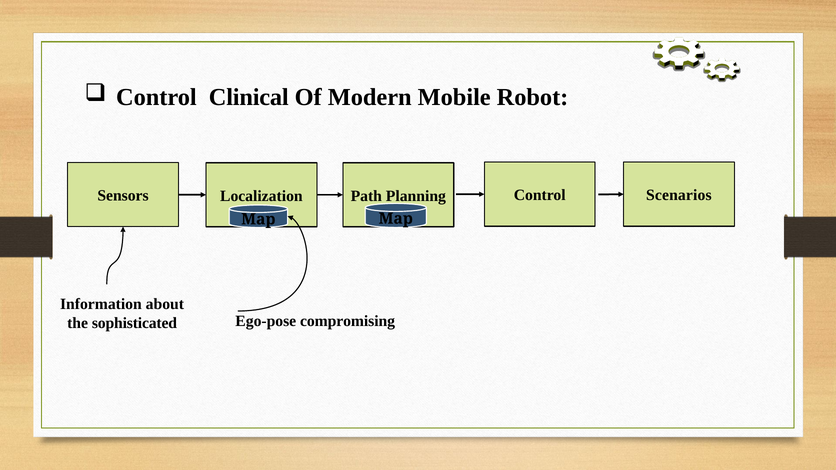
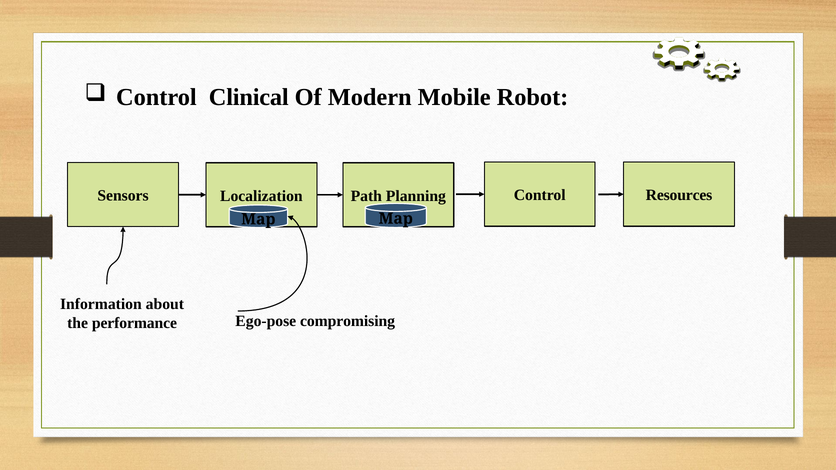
Scenarios: Scenarios -> Resources
sophisticated: sophisticated -> performance
